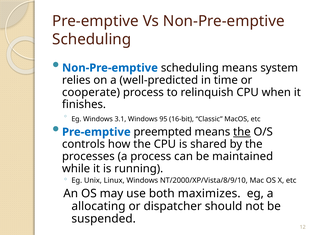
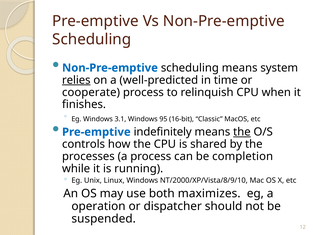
relies underline: none -> present
preempted: preempted -> indefinitely
maintained: maintained -> completion
allocating: allocating -> operation
